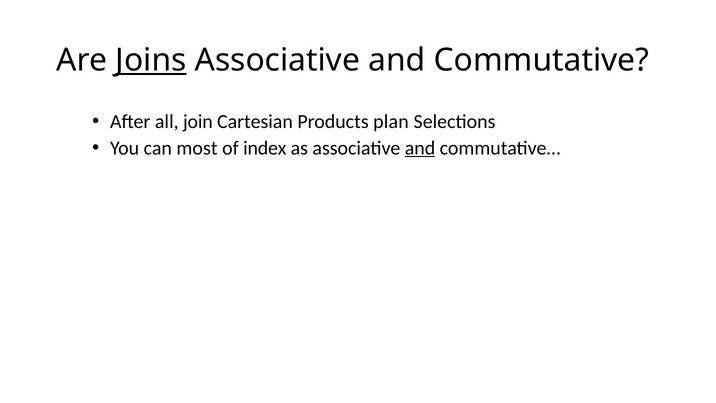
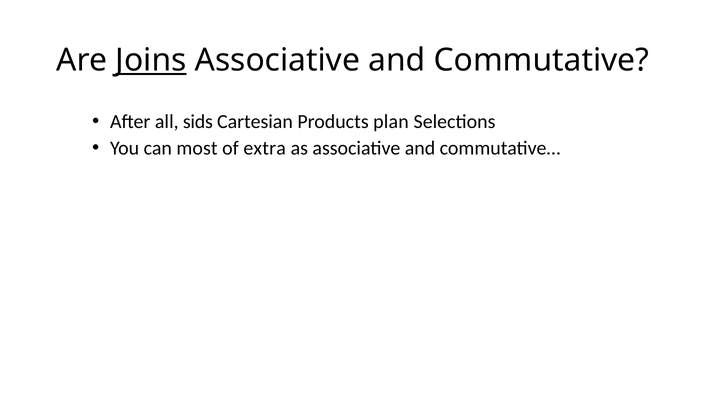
join: join -> sids
index: index -> extra
and at (420, 148) underline: present -> none
